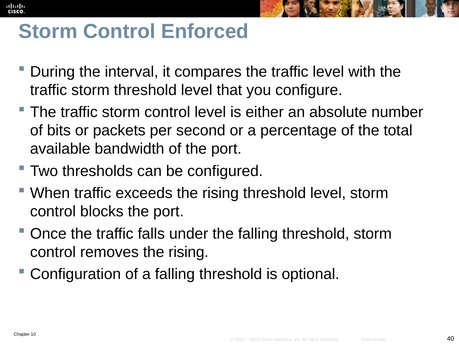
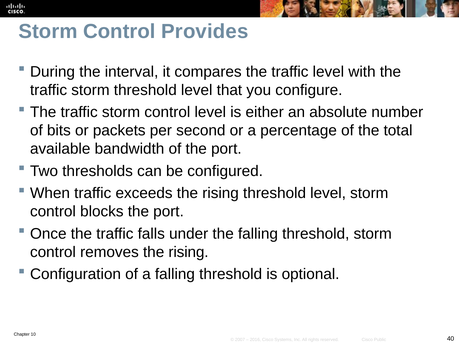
Enforced: Enforced -> Provides
